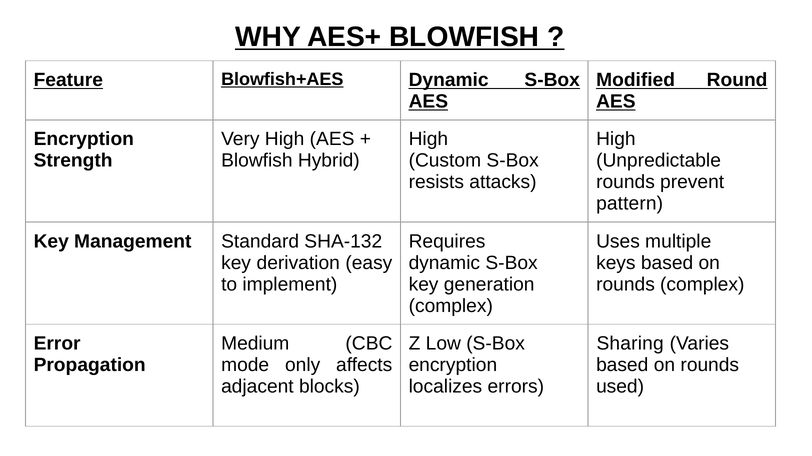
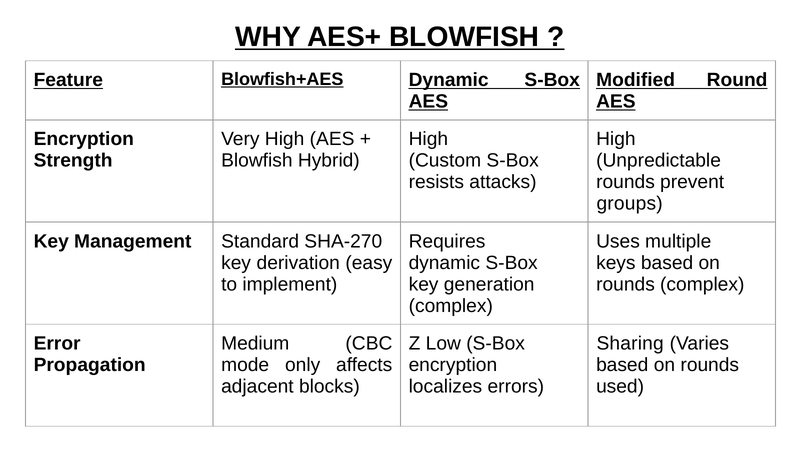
pattern: pattern -> groups
SHA-132: SHA-132 -> SHA-270
